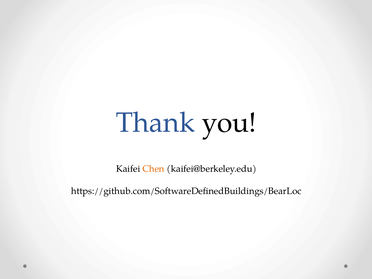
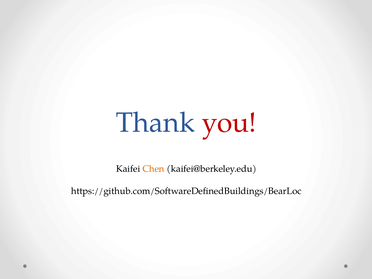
you colour: black -> red
